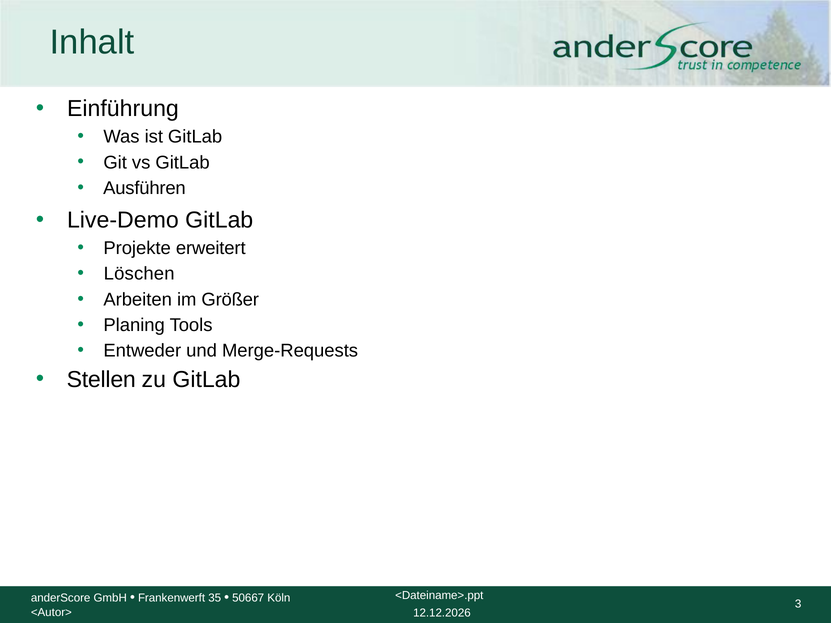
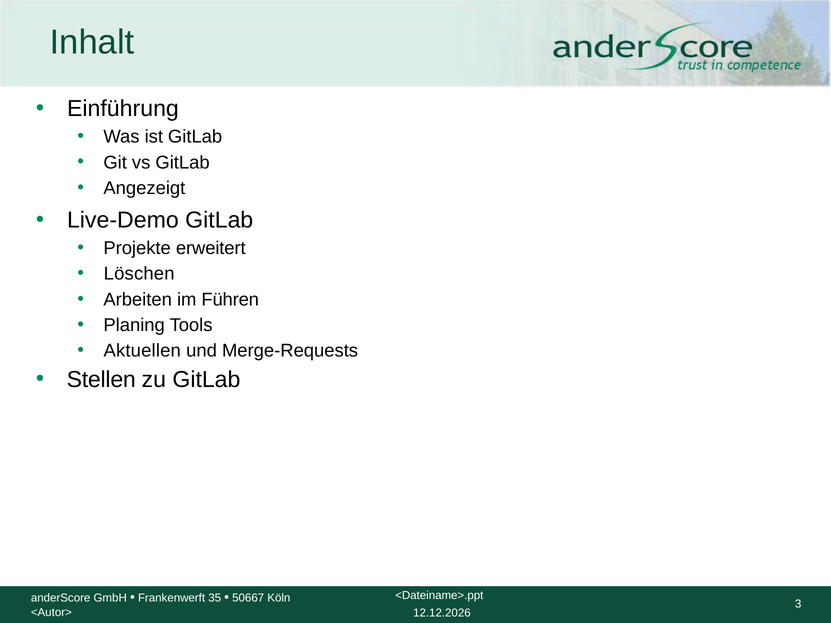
Ausführen: Ausführen -> Angezeigt
Größer: Größer -> Führen
Entweder: Entweder -> Aktuellen
